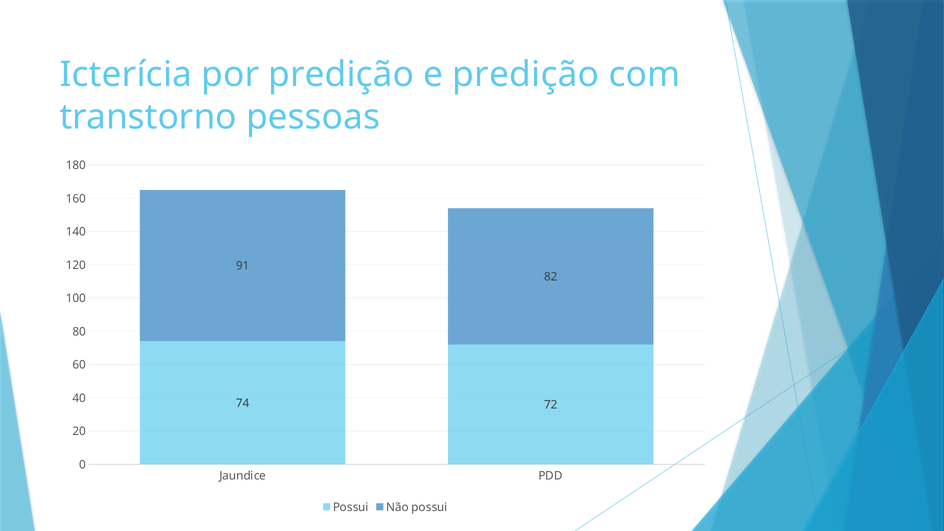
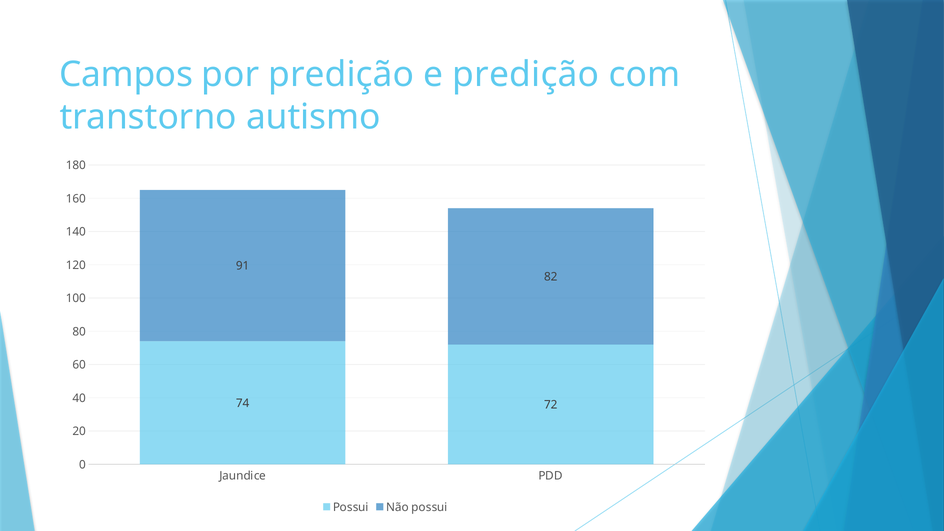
Icterícia: Icterícia -> Campos
pessoas: pessoas -> autismo
